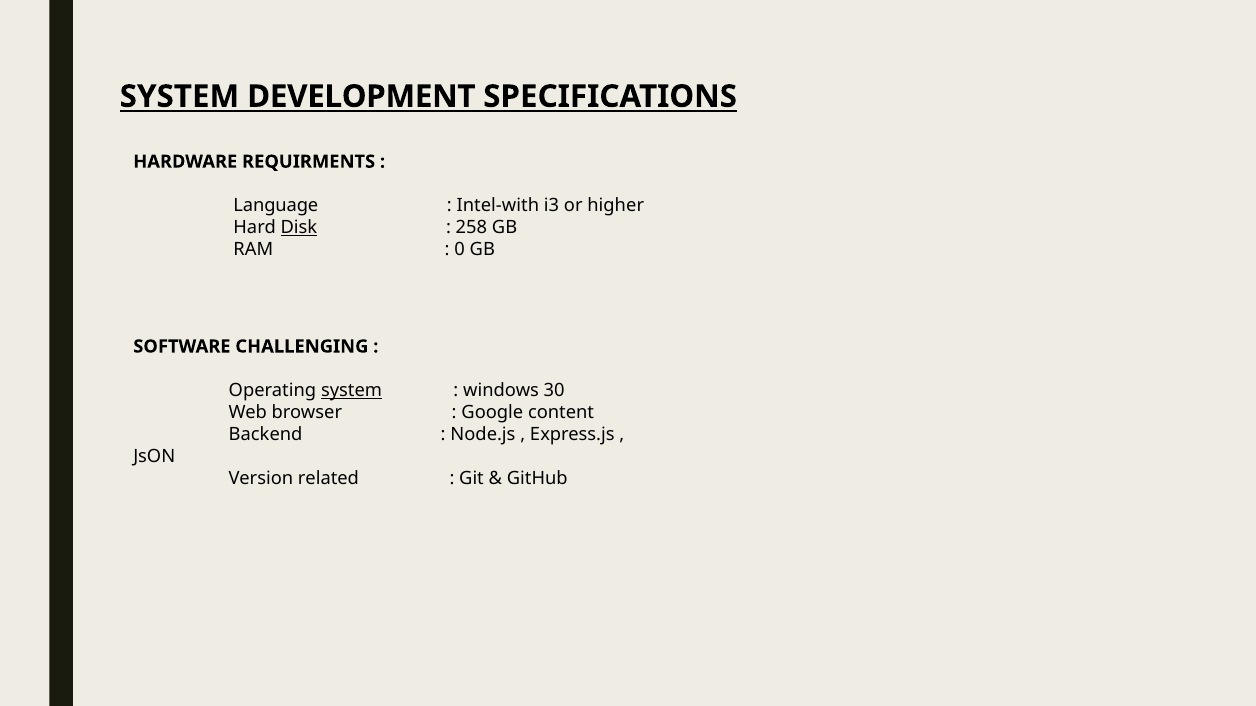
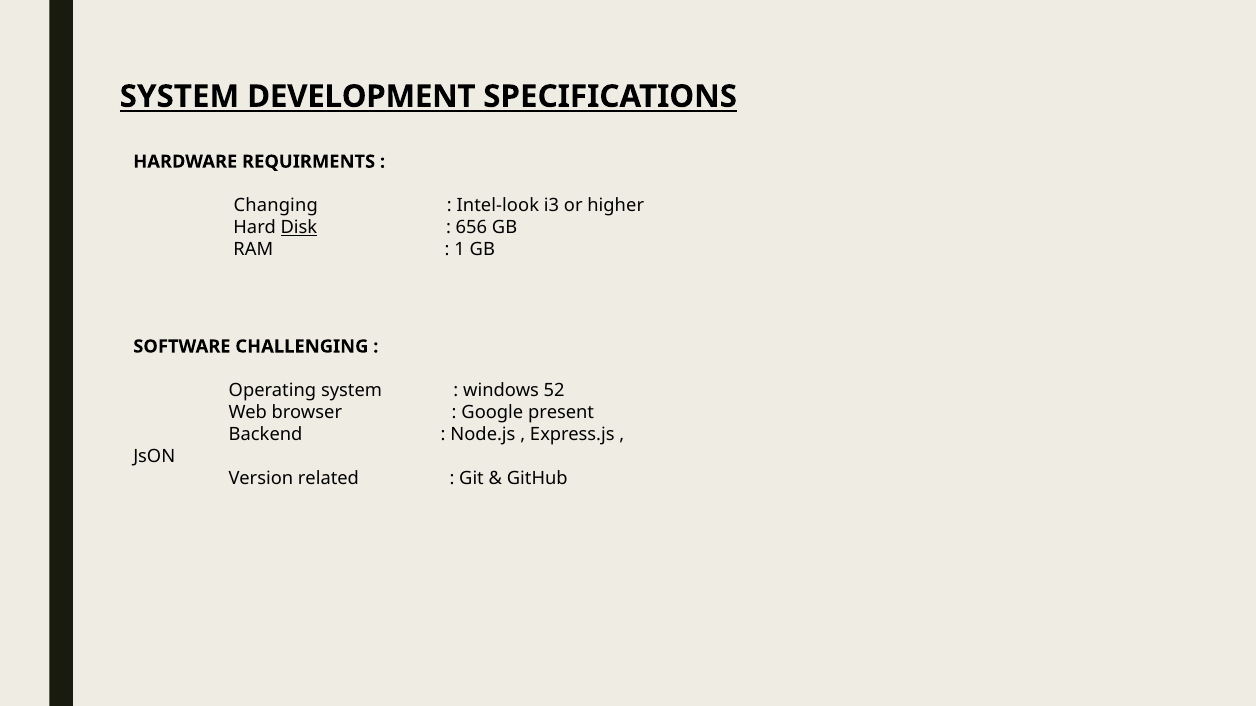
Language: Language -> Changing
Intel-with: Intel-with -> Intel-look
258: 258 -> 656
0: 0 -> 1
system at (352, 391) underline: present -> none
30: 30 -> 52
content: content -> present
